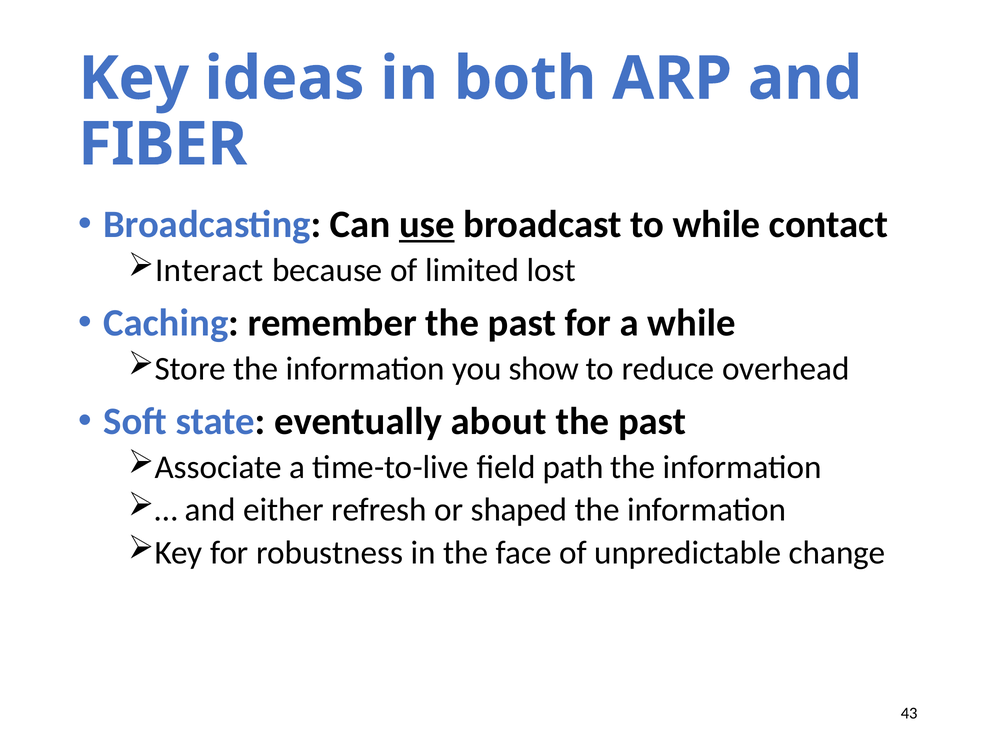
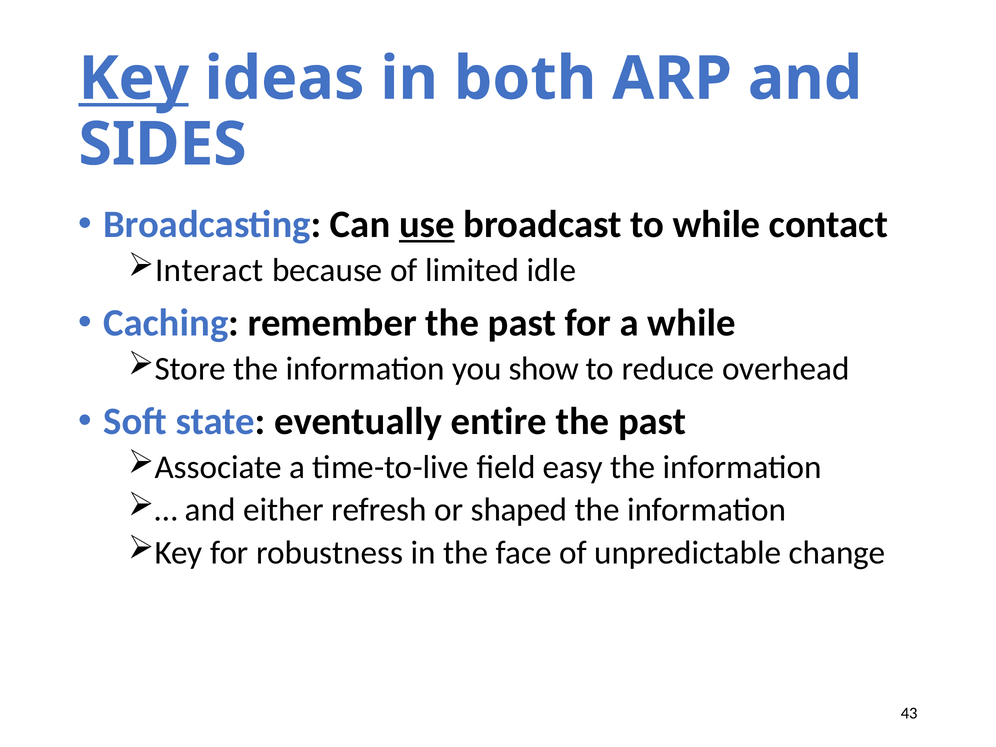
Key at (134, 79) underline: none -> present
FIBER: FIBER -> SIDES
lost: lost -> idle
about: about -> entire
path: path -> easy
